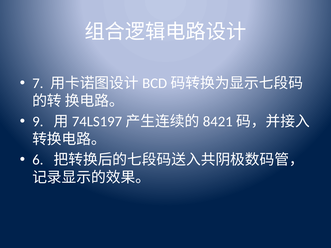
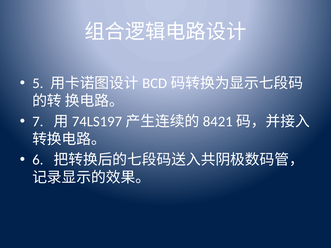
7: 7 -> 5
9: 9 -> 7
